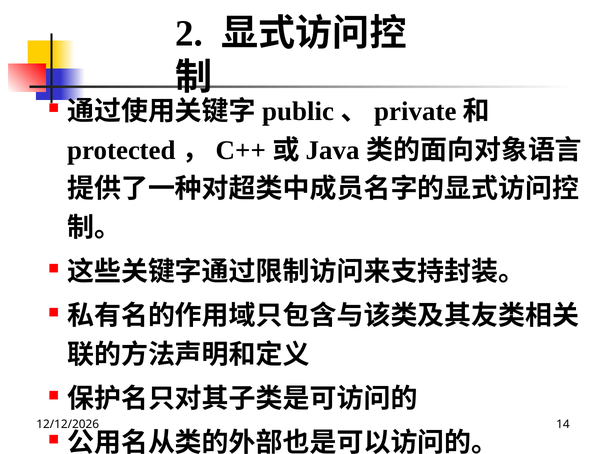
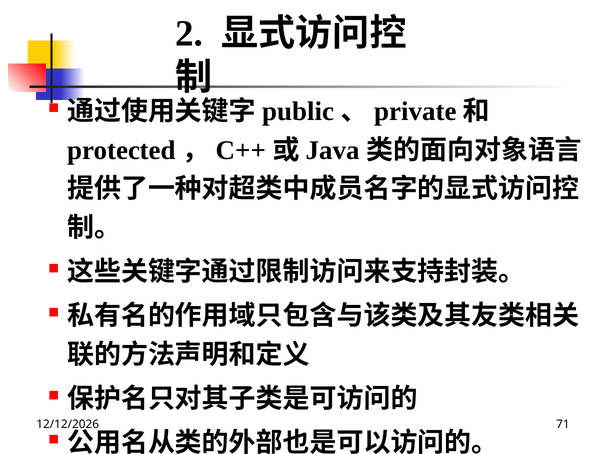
14: 14 -> 71
